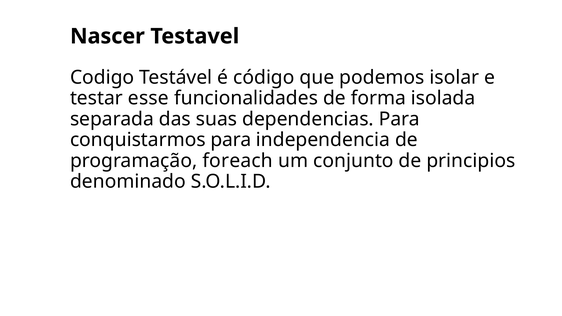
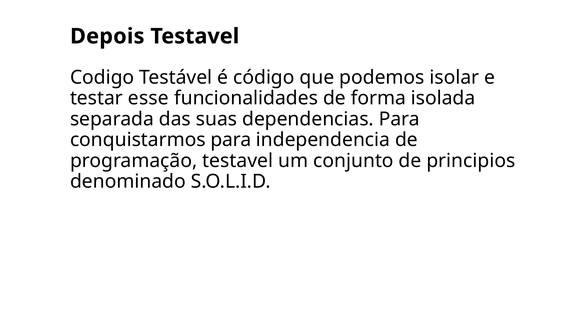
Nascer: Nascer -> Depois
programação foreach: foreach -> testavel
